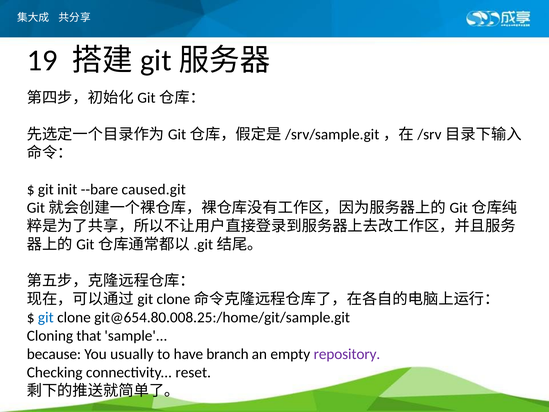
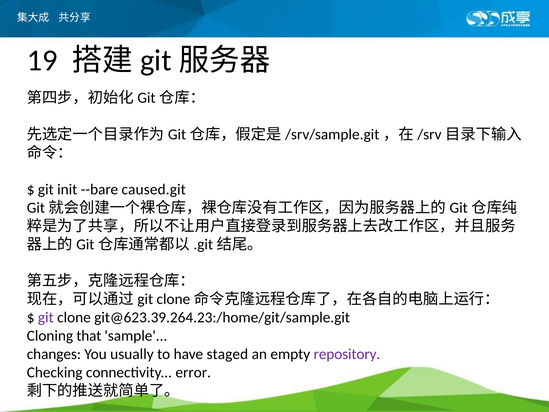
git at (46, 317) colour: blue -> purple
git@654.80.008.25:/home/git/sample.git: git@654.80.008.25:/home/git/sample.git -> git@623.39.264.23:/home/git/sample.git
because: because -> changes
branch: branch -> staged
reset: reset -> error
